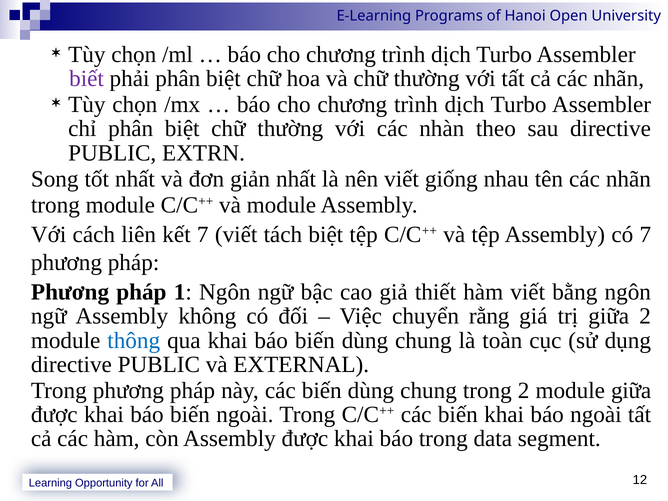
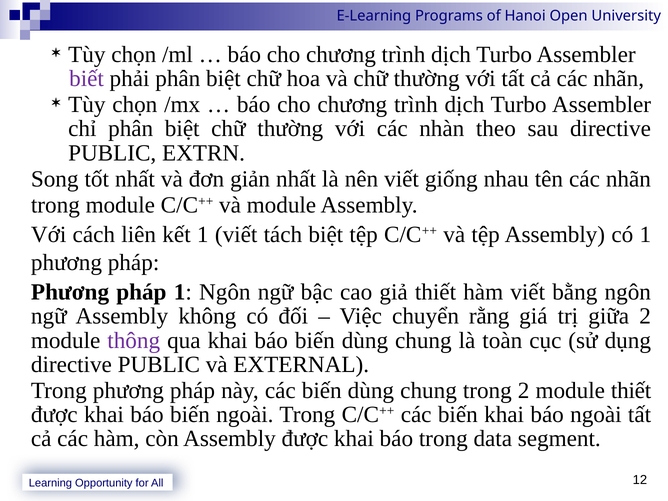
kết 7: 7 -> 1
có 7: 7 -> 1
thông colour: blue -> purple
module giữa: giữa -> thiết
